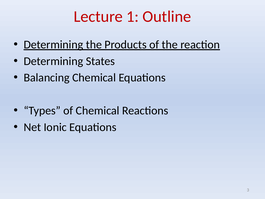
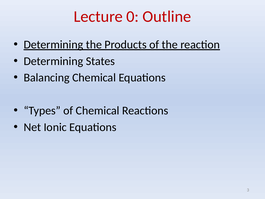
1: 1 -> 0
